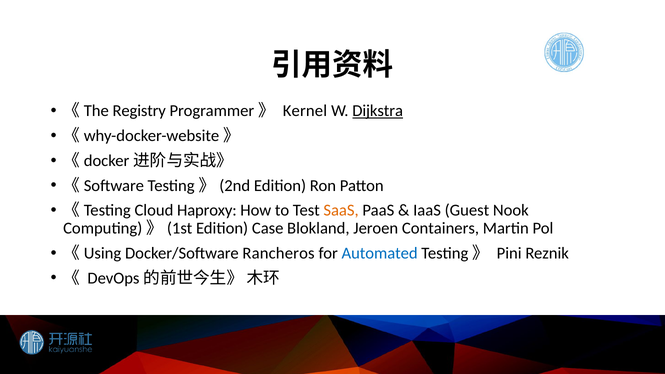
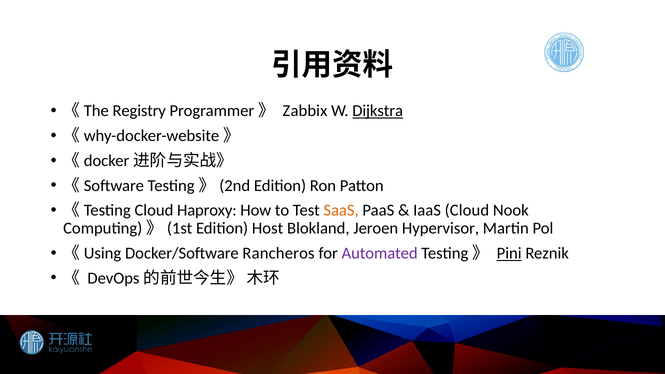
Kernel: Kernel -> Zabbix
IaaS Guest: Guest -> Cloud
Case: Case -> Host
Containers: Containers -> Hypervisor
Automated colour: blue -> purple
Pini underline: none -> present
